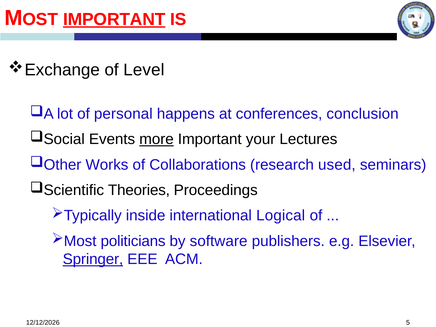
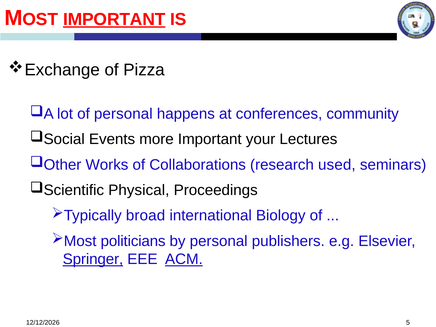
Level: Level -> Pizza
conclusion: conclusion -> community
more underline: present -> none
Theories: Theories -> Physical
inside: inside -> broad
Logical: Logical -> Biology
by software: software -> personal
ACM underline: none -> present
